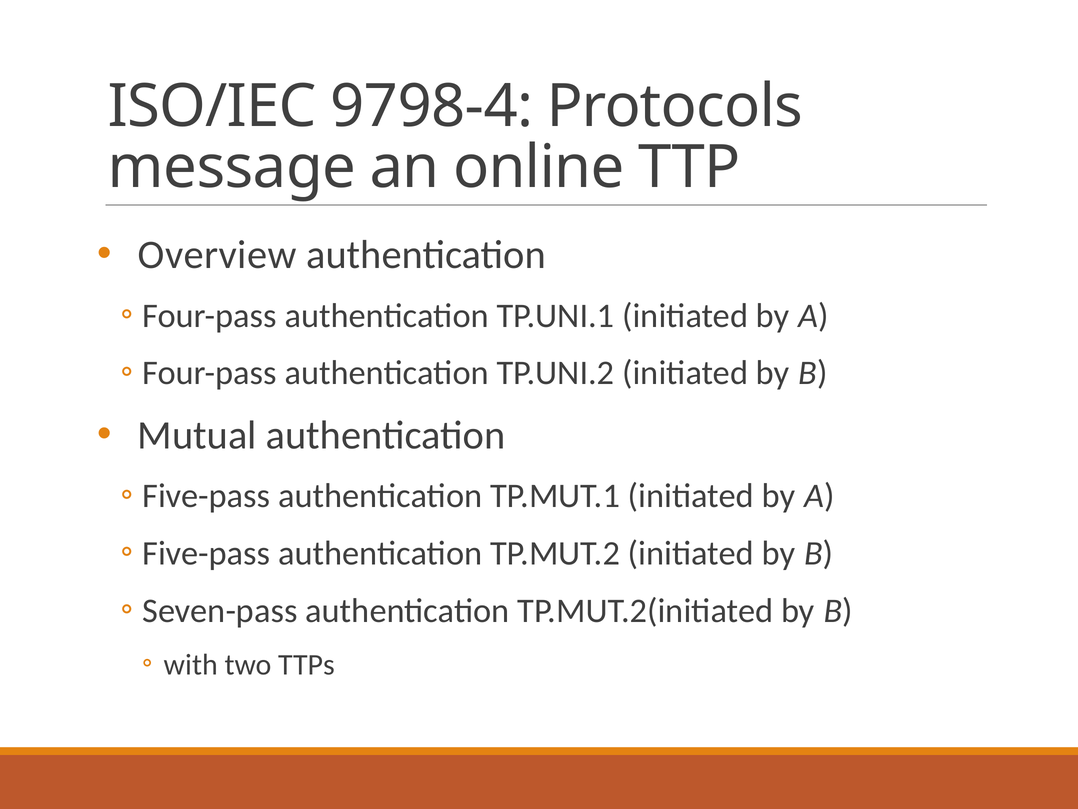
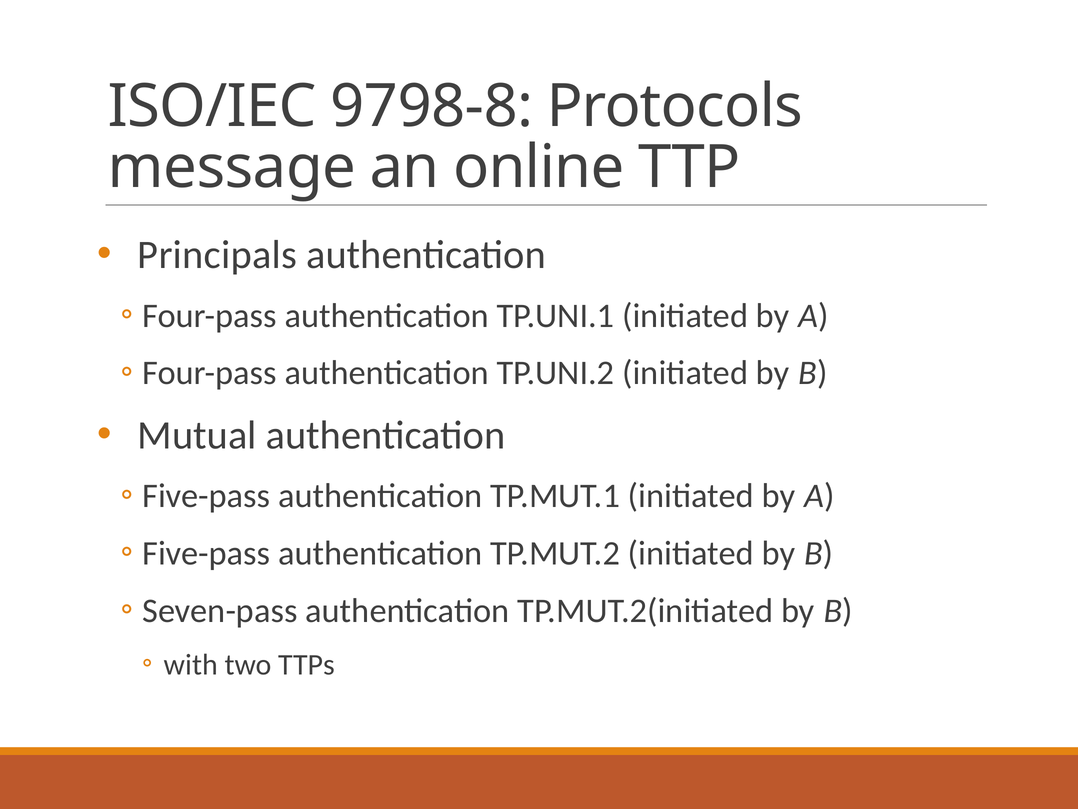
9798-4: 9798-4 -> 9798-8
Overview: Overview -> Principals
